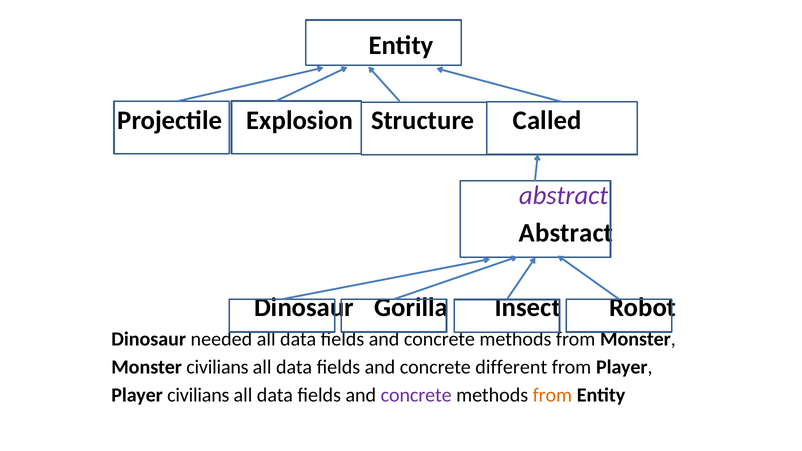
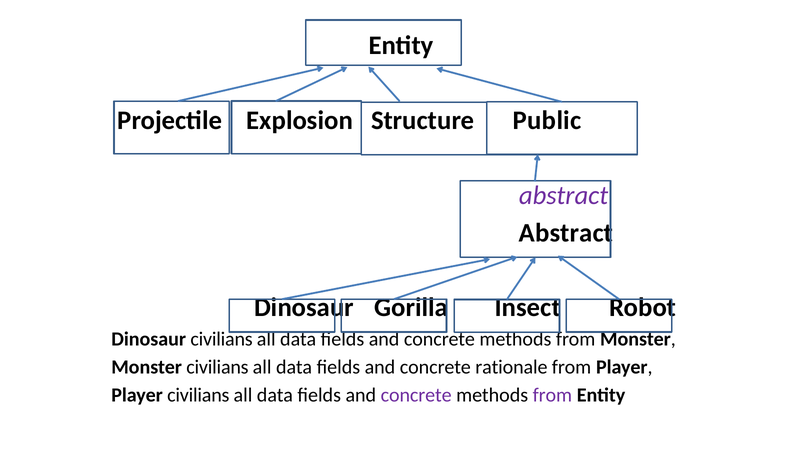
Called: Called -> Public
Dinosaur needed: needed -> civilians
different: different -> rationale
from at (552, 395) colour: orange -> purple
